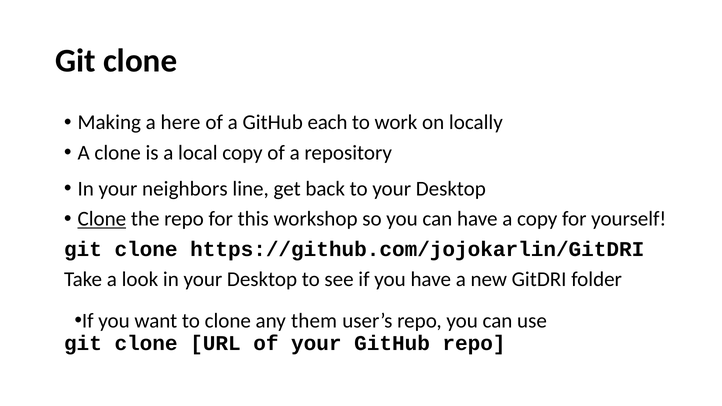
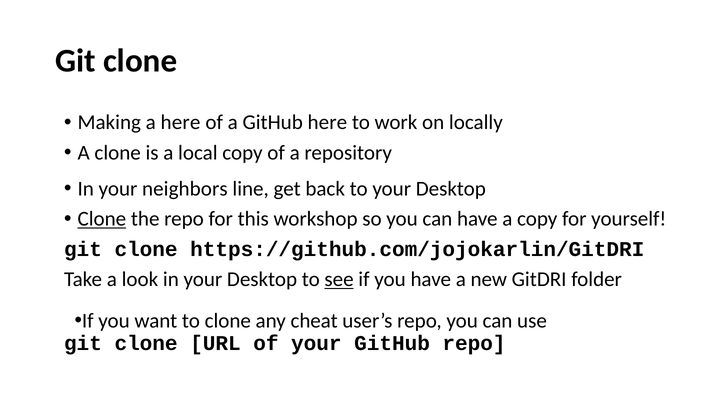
GitHub each: each -> here
see underline: none -> present
them: them -> cheat
